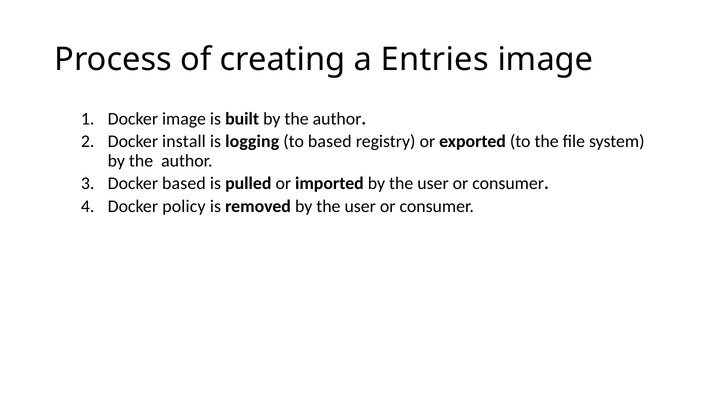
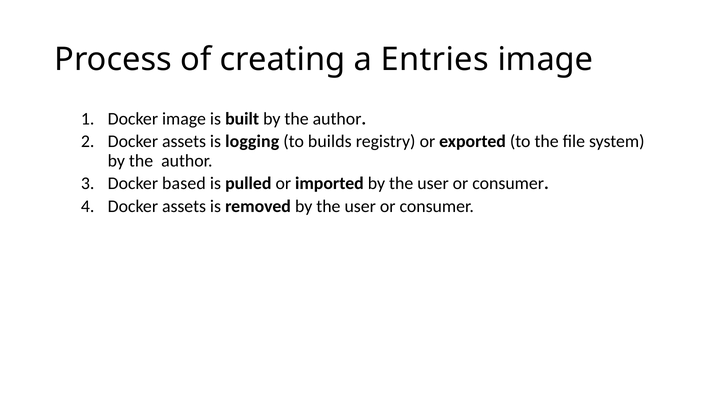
install at (184, 142): install -> assets
to based: based -> builds
policy at (184, 207): policy -> assets
